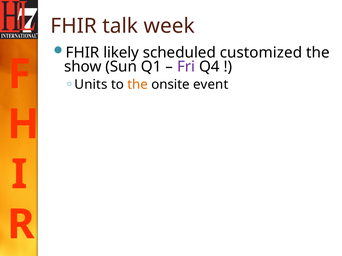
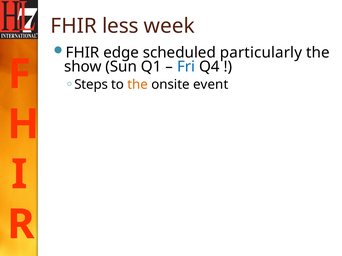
talk: talk -> less
likely: likely -> edge
customized: customized -> particularly
Fri colour: purple -> blue
Units: Units -> Steps
